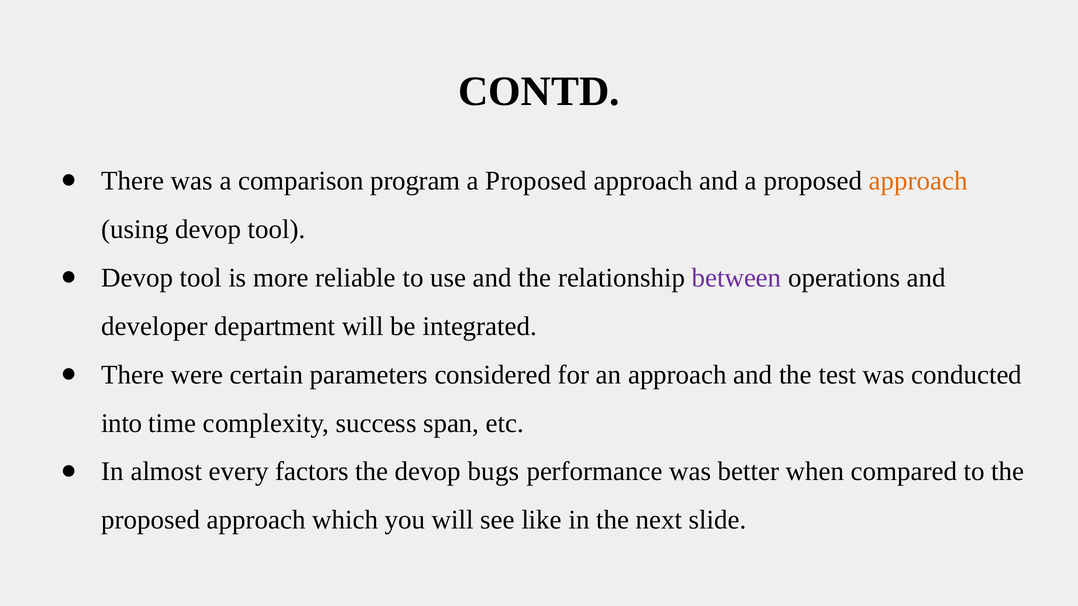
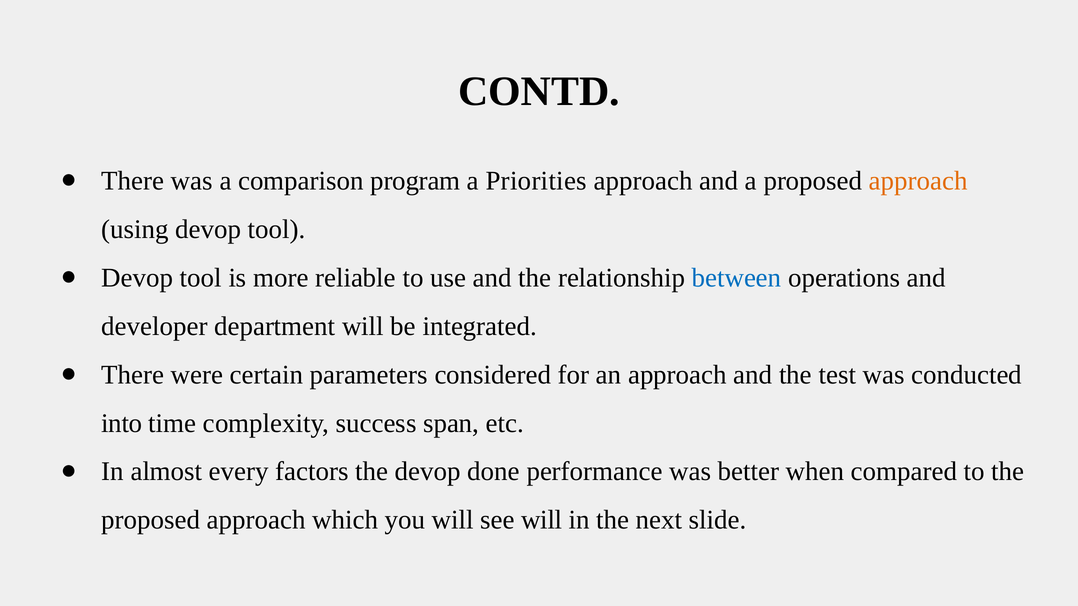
Proposed at (536, 181): Proposed -> Priorities
between colour: purple -> blue
bugs: bugs -> done
see like: like -> will
